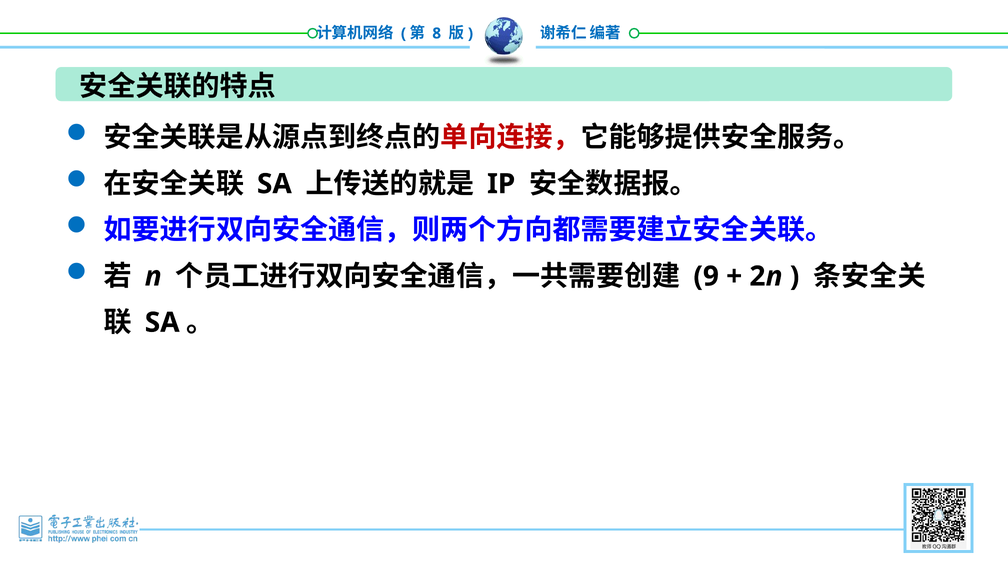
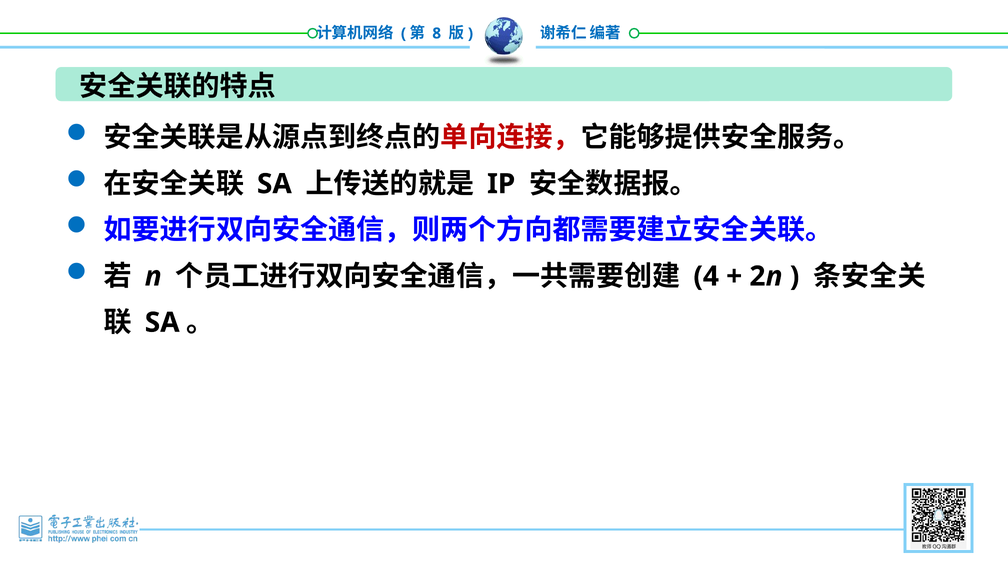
9: 9 -> 4
